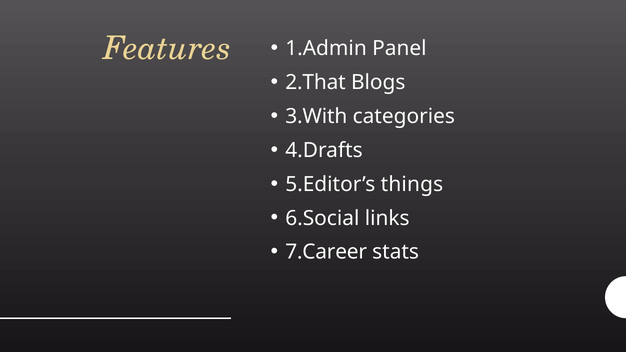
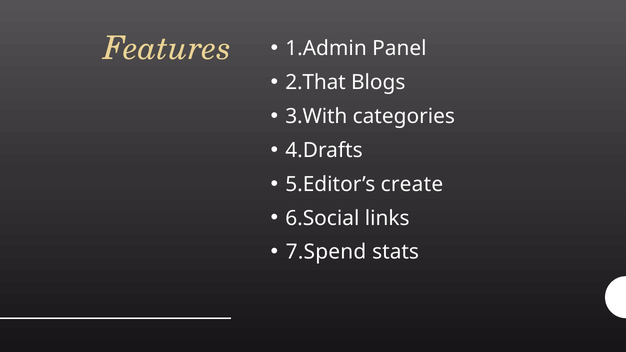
things: things -> create
7.Career: 7.Career -> 7.Spend
